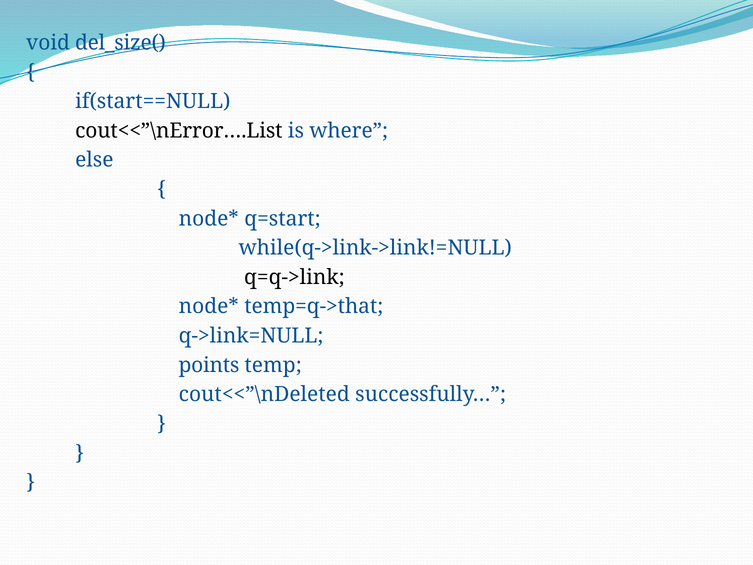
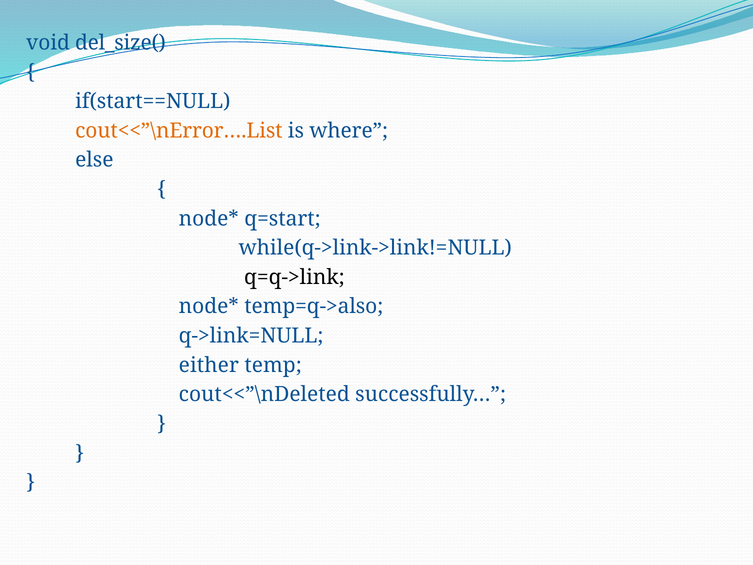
cout<<”\nError….List colour: black -> orange
temp=q->that: temp=q->that -> temp=q->also
points: points -> either
